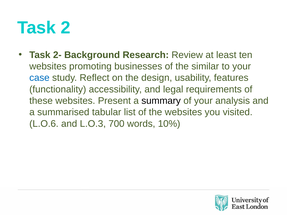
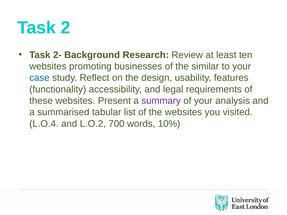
summary colour: black -> purple
L.O.6: L.O.6 -> L.O.4
L.O.3: L.O.3 -> L.O.2
